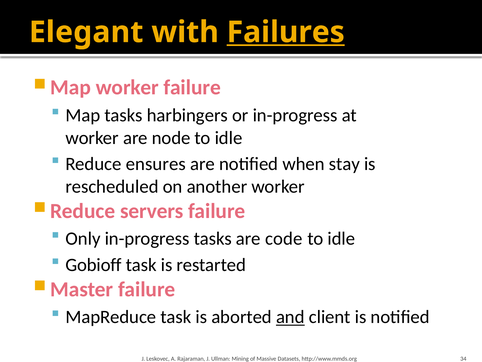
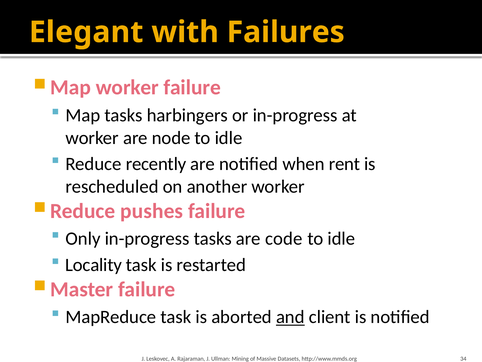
Failures underline: present -> none
ensures: ensures -> recently
stay: stay -> rent
servers: servers -> pushes
Gobioff: Gobioff -> Locality
